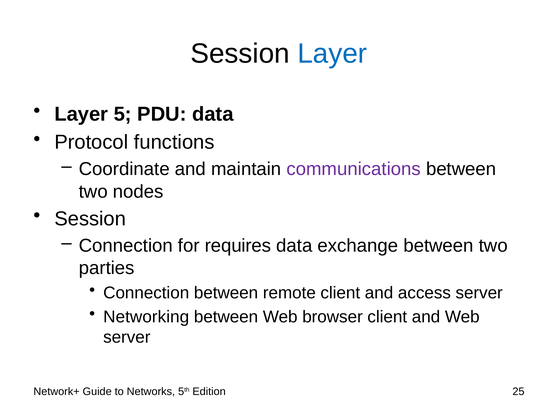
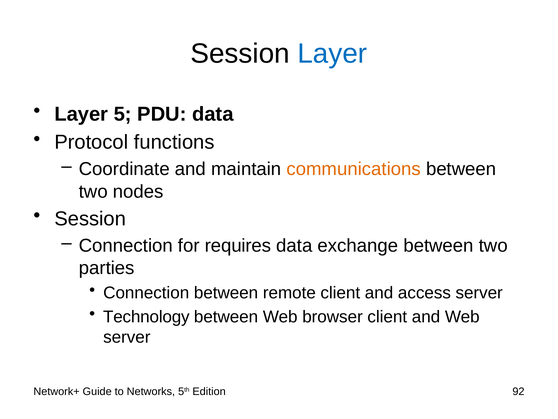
communications colour: purple -> orange
Networking: Networking -> Technology
25: 25 -> 92
